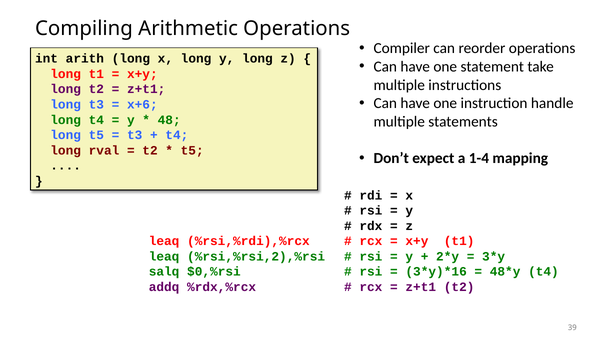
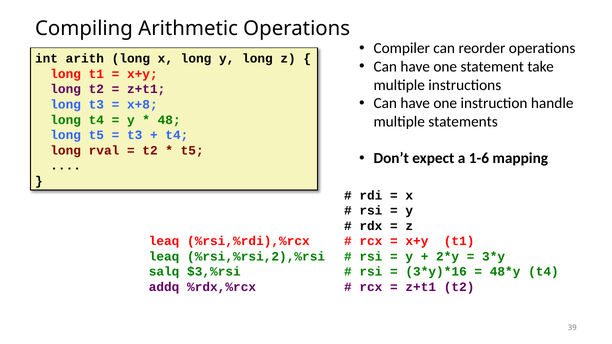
x+6: x+6 -> x+8
1-4: 1-4 -> 1-6
$0,%rsi: $0,%rsi -> $3,%rsi
